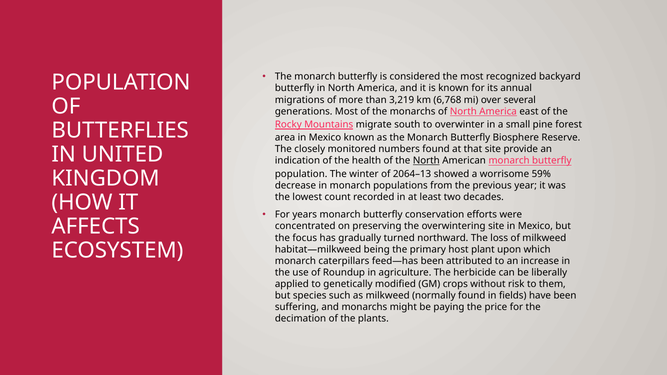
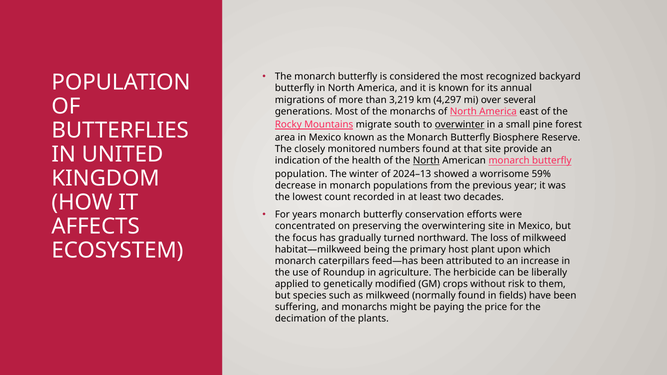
6,768: 6,768 -> 4,297
overwinter underline: none -> present
2064–13: 2064–13 -> 2024–13
